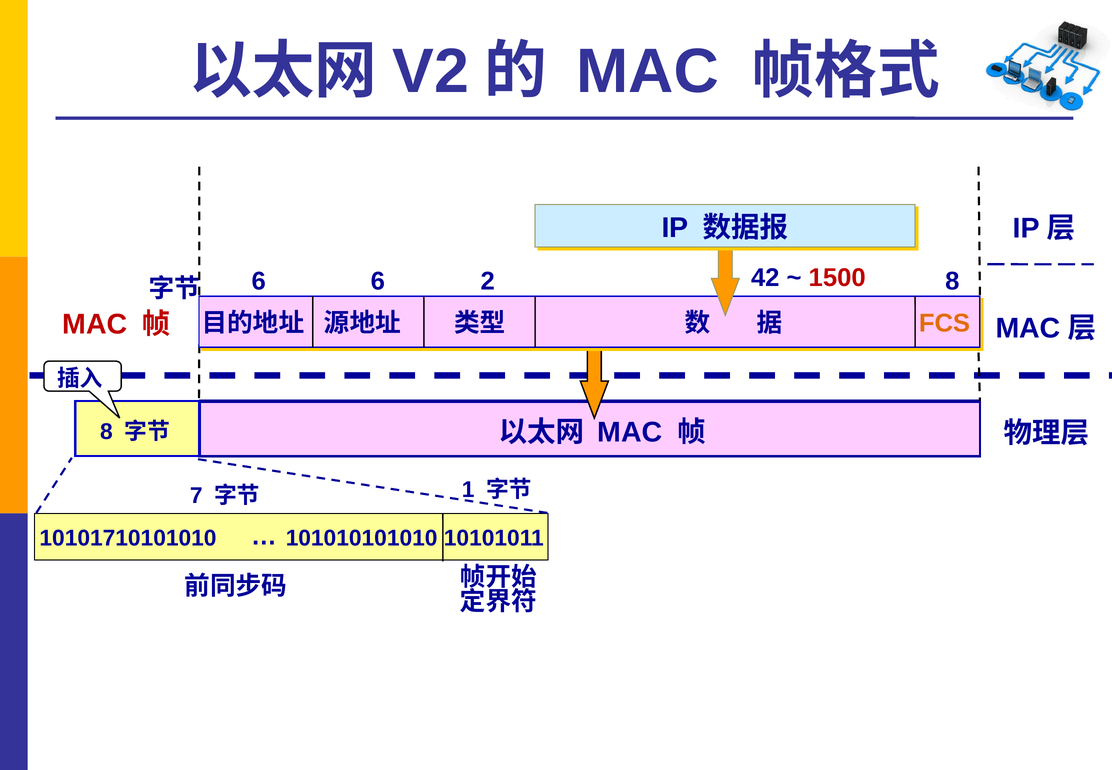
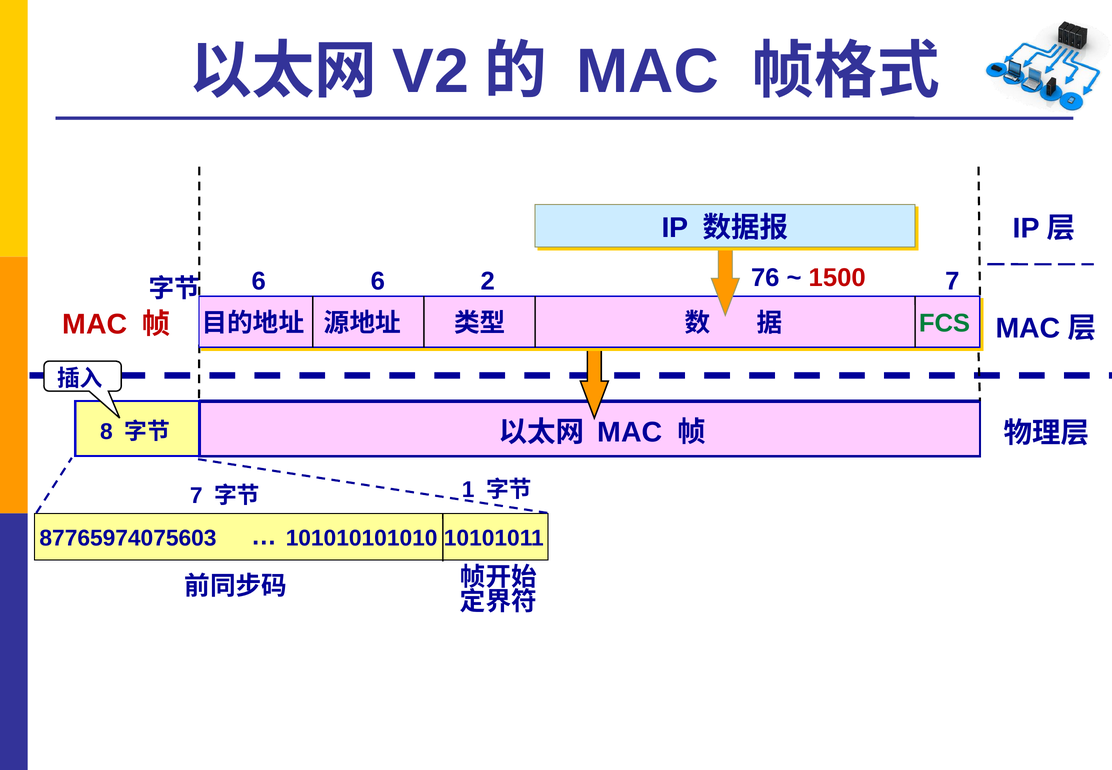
2 8: 8 -> 7
42: 42 -> 76
FCS colour: orange -> green
10101710101010: 10101710101010 -> 87765974075603
